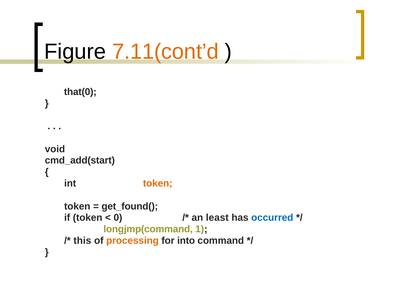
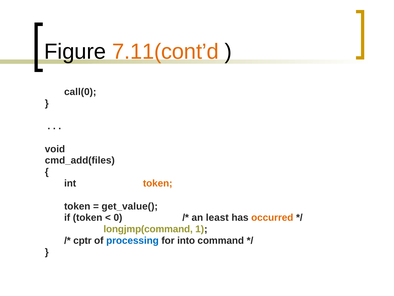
that(0: that(0 -> call(0
cmd_add(start: cmd_add(start -> cmd_add(files
get_found(: get_found( -> get_value(
occurred colour: blue -> orange
this: this -> cptr
processing colour: orange -> blue
